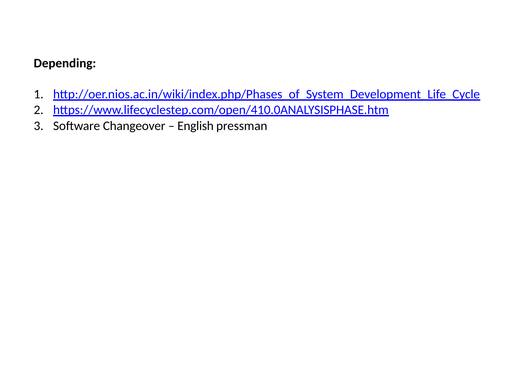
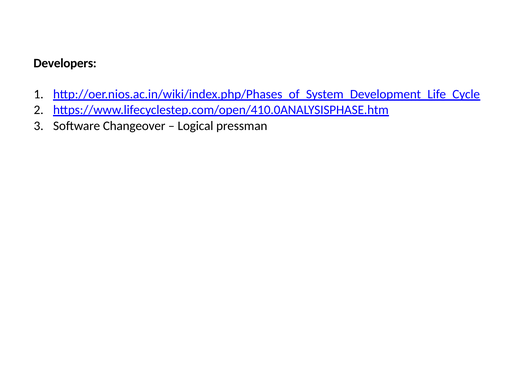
Depending: Depending -> Developers
English: English -> Logical
